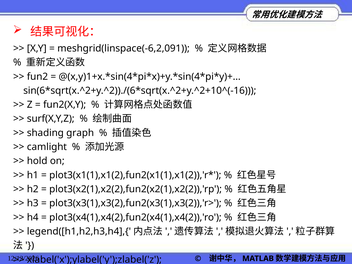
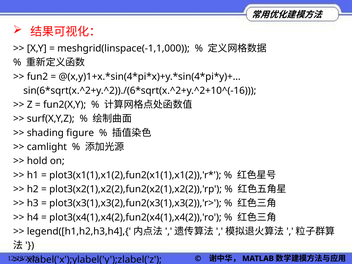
meshgrid(linspace(-6,2,091: meshgrid(linspace(-6,2,091 -> meshgrid(linspace(-1,1,000
graph: graph -> figure
